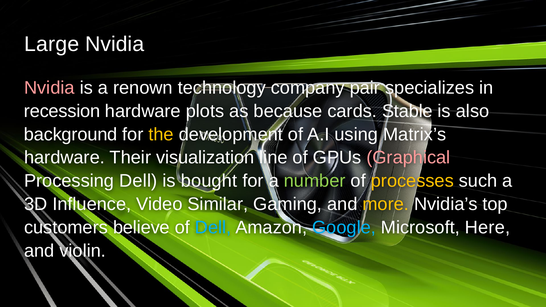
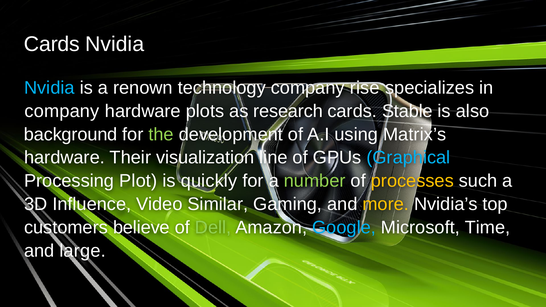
Large at (52, 44): Large -> Cards
Nvidia at (49, 88) colour: pink -> light blue
pair: pair -> rise
recession at (62, 111): recession -> company
because: because -> research
the colour: yellow -> light green
Graphical colour: pink -> light blue
Processing Dell: Dell -> Plot
bought: bought -> quickly
Dell at (213, 228) colour: light blue -> light green
Here: Here -> Time
violin: violin -> large
